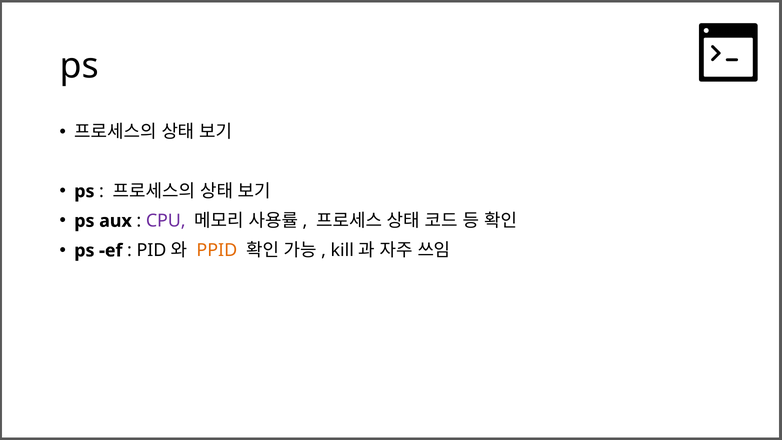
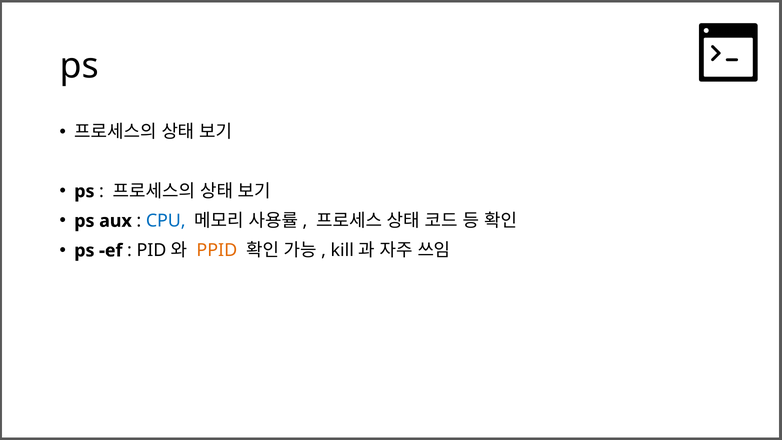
CPU colour: purple -> blue
